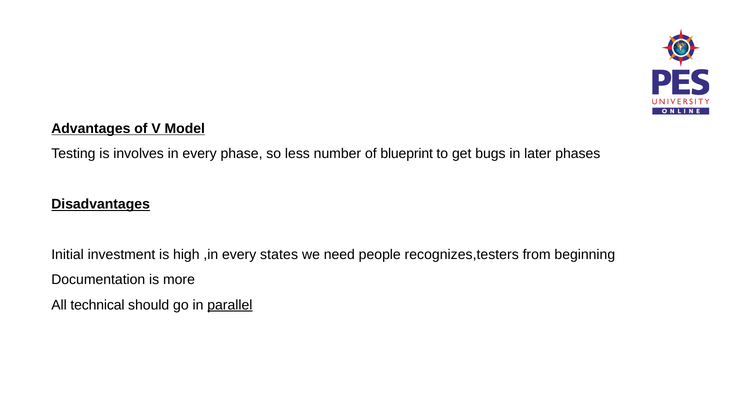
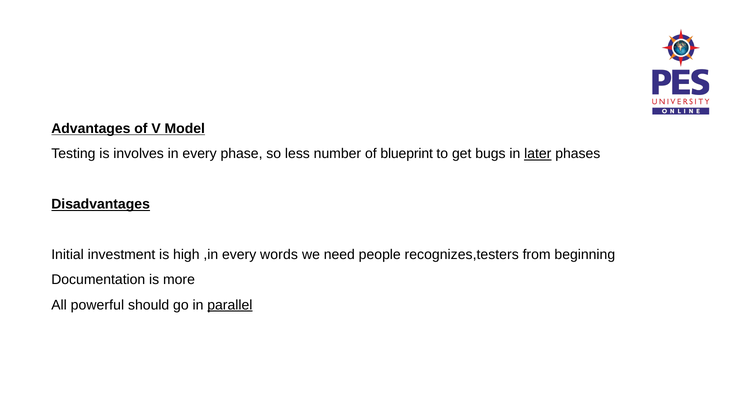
later underline: none -> present
states: states -> words
technical: technical -> powerful
